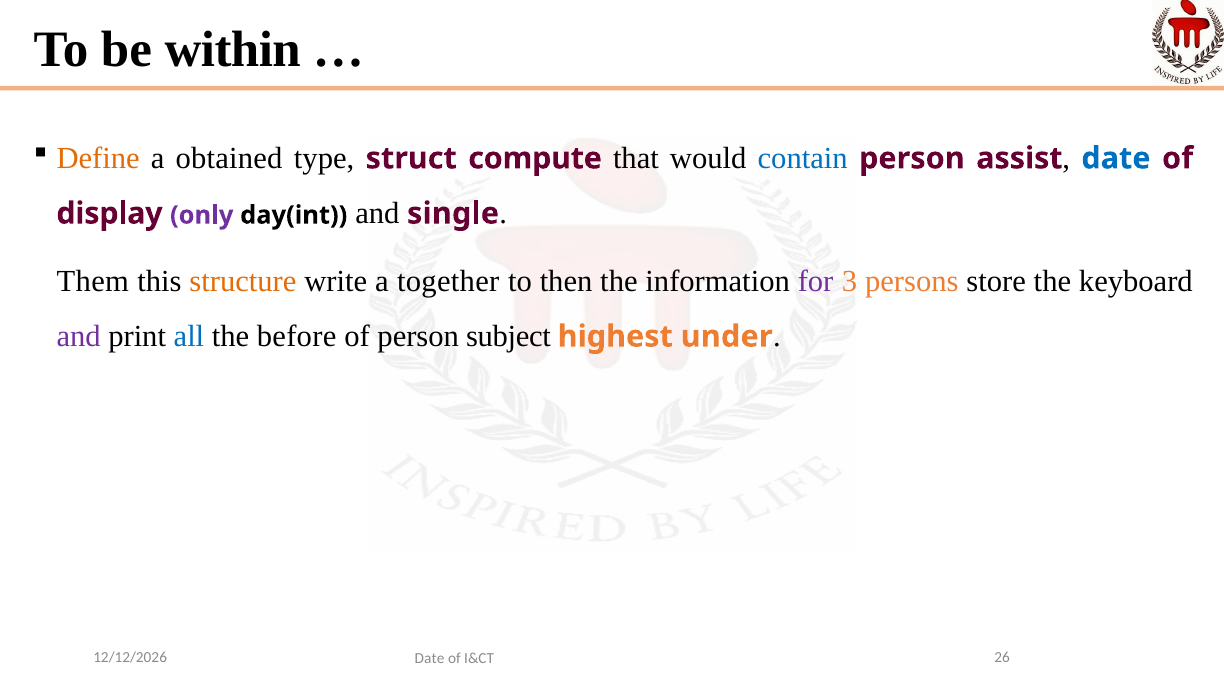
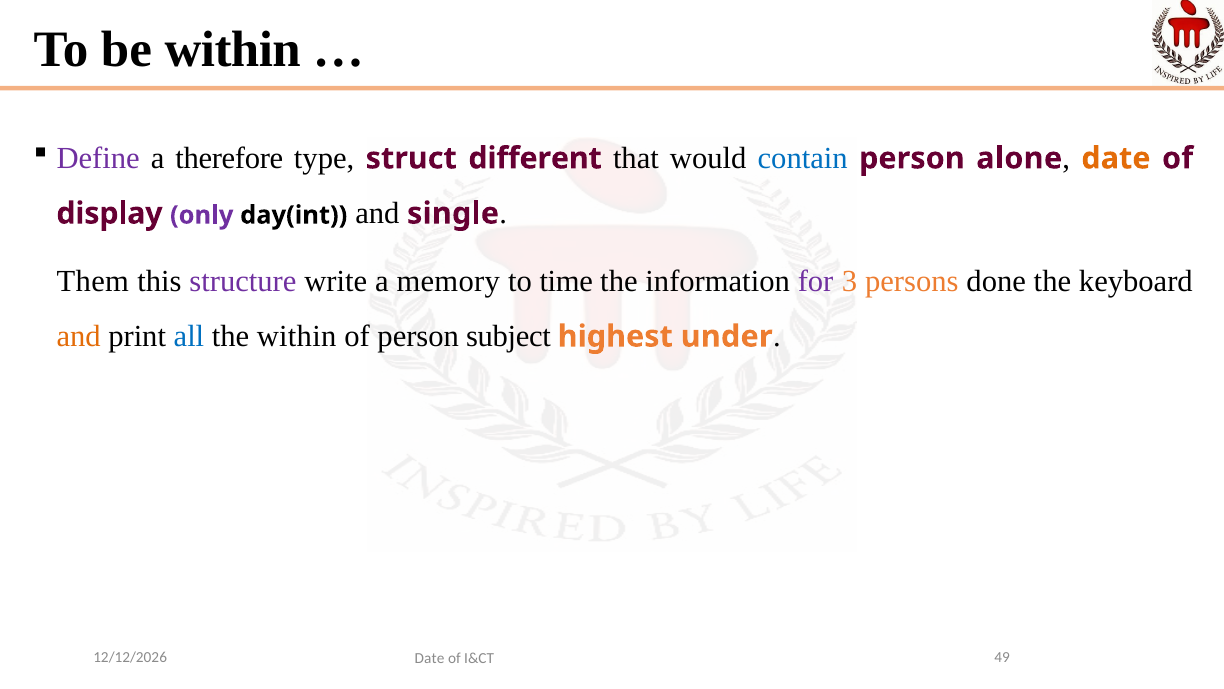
Define colour: orange -> purple
obtained: obtained -> therefore
compute: compute -> different
assist: assist -> alone
date at (1116, 158) colour: blue -> orange
structure colour: orange -> purple
together: together -> memory
then: then -> time
store: store -> done
and at (79, 336) colour: purple -> orange
the before: before -> within
26: 26 -> 49
